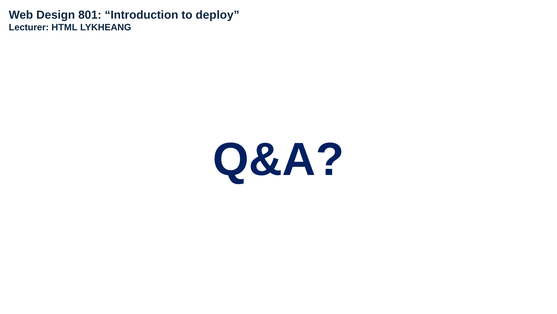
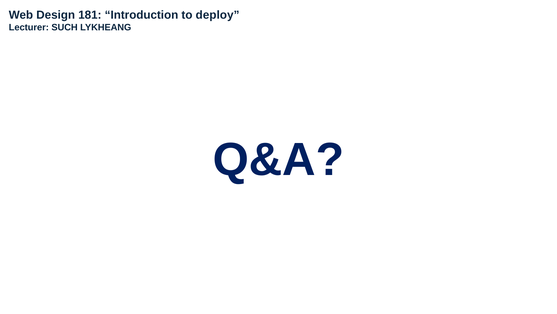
801: 801 -> 181
HTML: HTML -> SUCH
